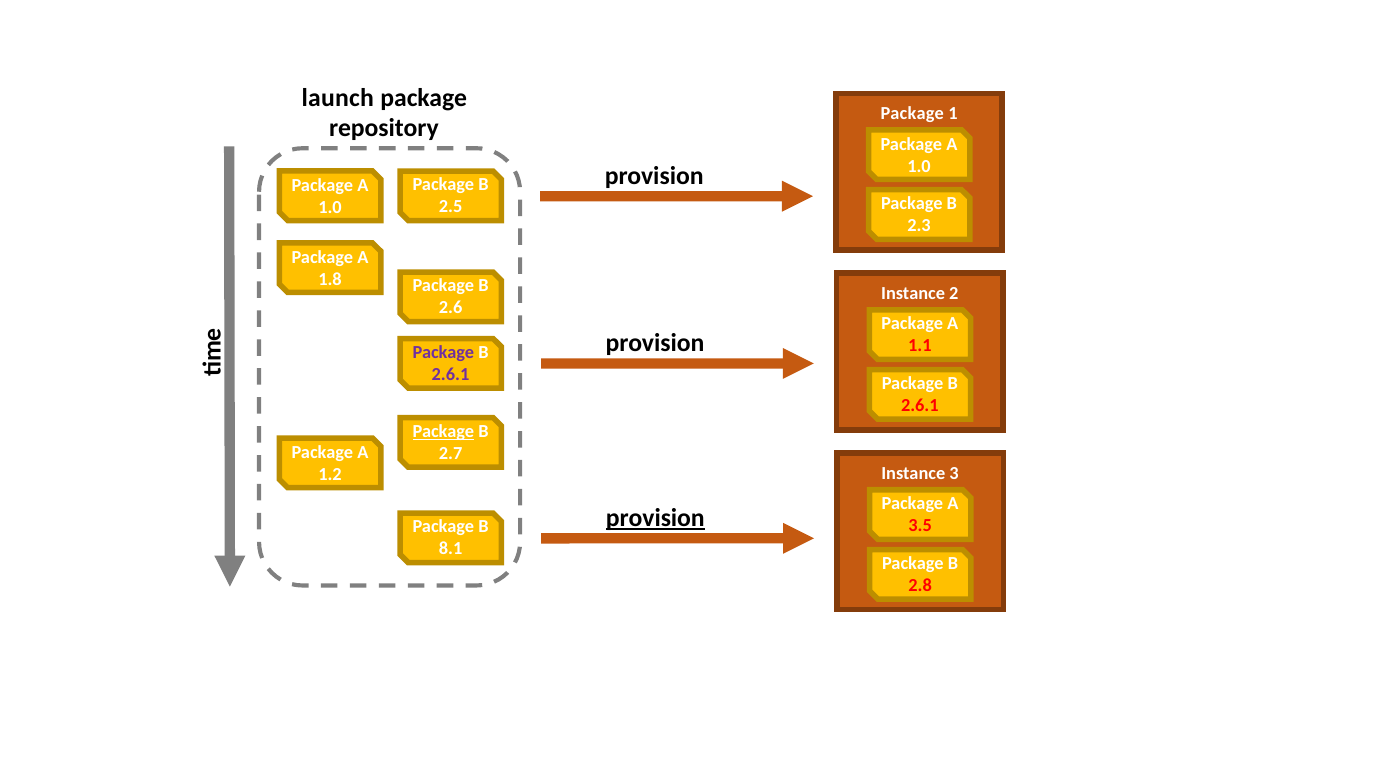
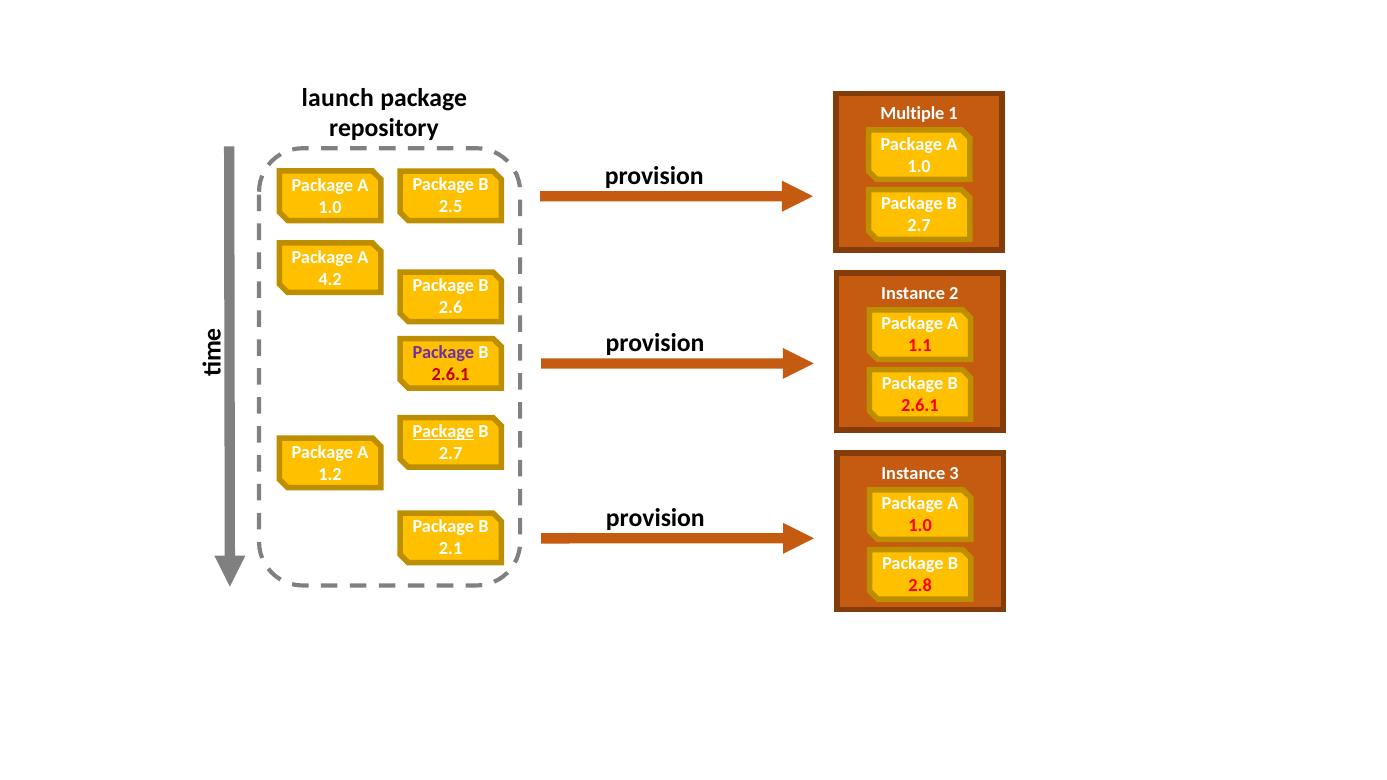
Package at (912, 113): Package -> Multiple
2.3 at (919, 225): 2.3 -> 2.7
1.8: 1.8 -> 4.2
2.6.1 at (451, 374) colour: purple -> red
provision at (655, 518) underline: present -> none
3.5 at (920, 526): 3.5 -> 1.0
8.1: 8.1 -> 2.1
